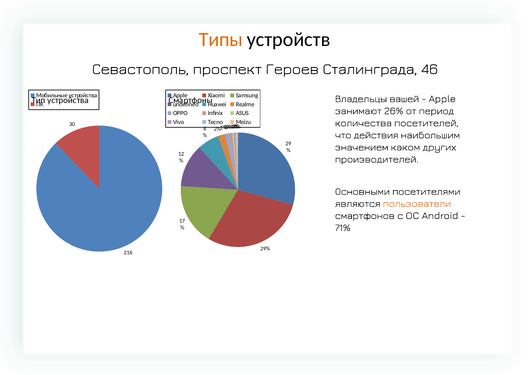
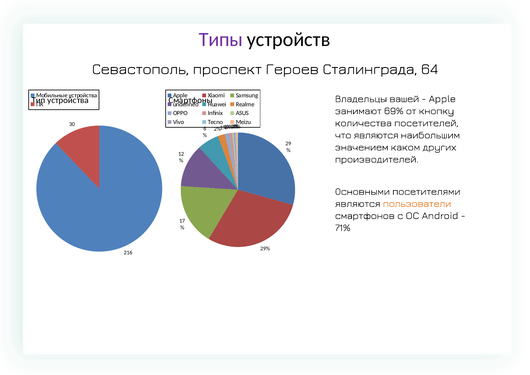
Типы colour: orange -> purple
46: 46 -> 64
26%: 26% -> 69%
период: период -> кнопку
что действия: действия -> являются
